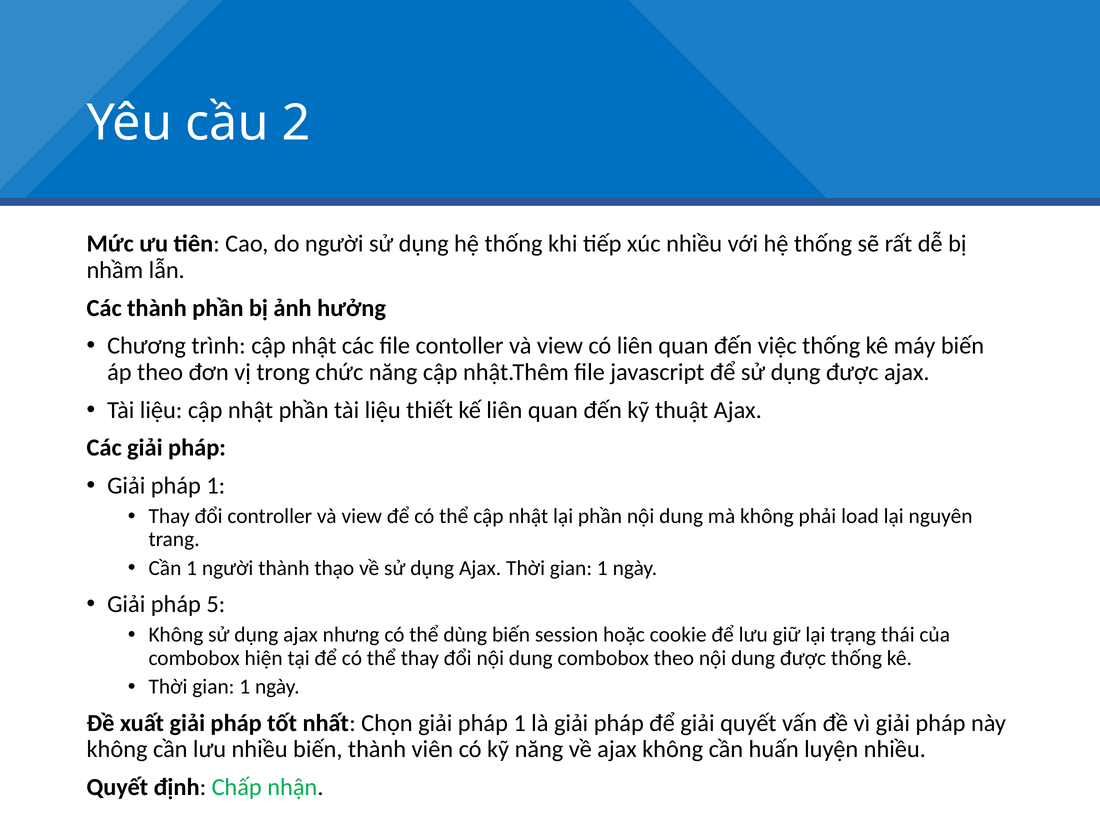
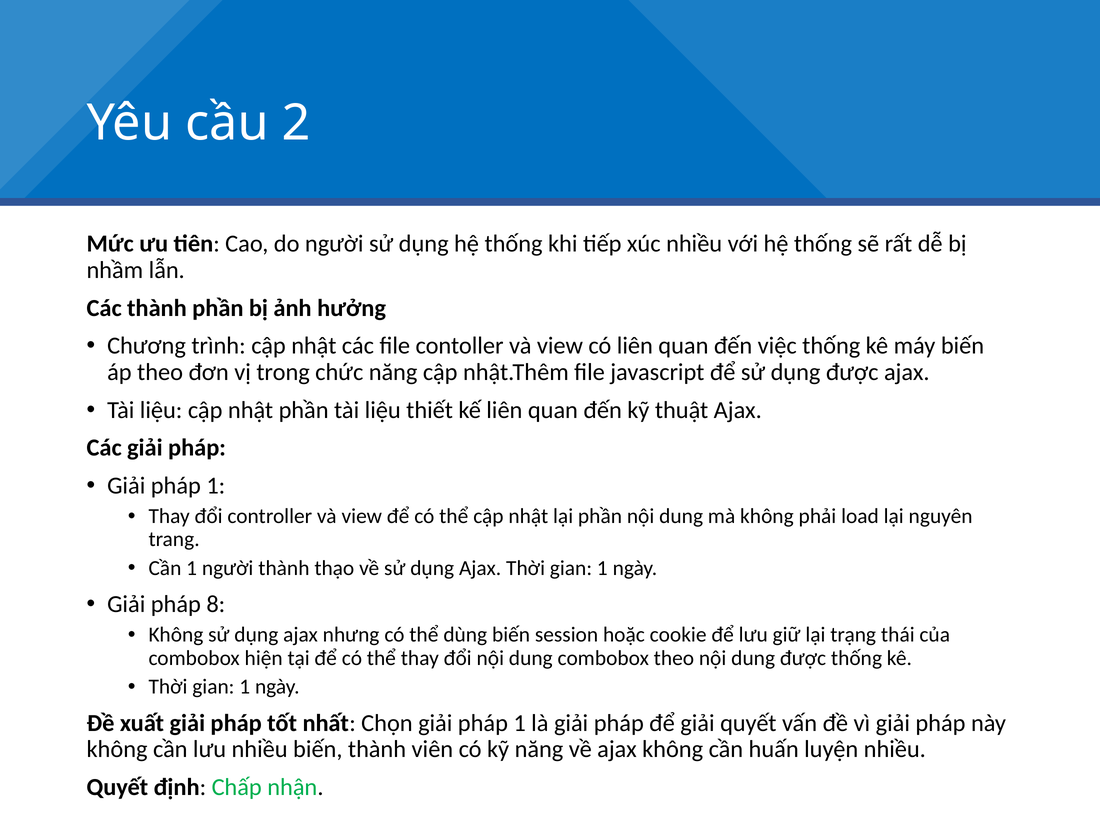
5: 5 -> 8
